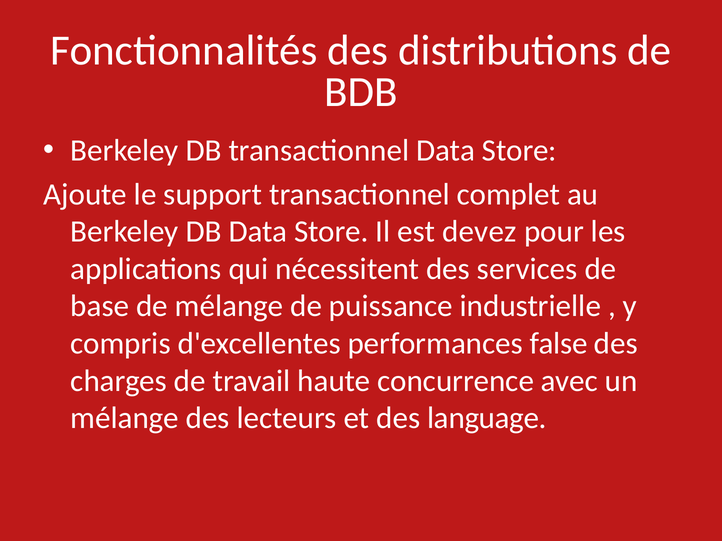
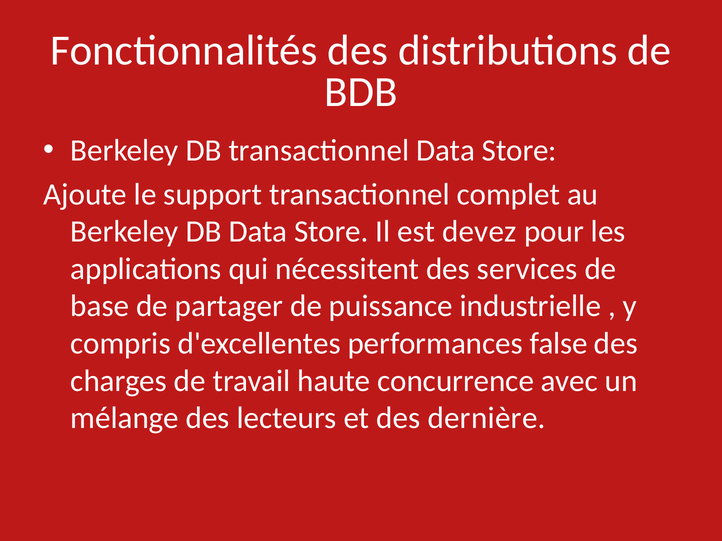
de mélange: mélange -> partager
language: language -> dernière
